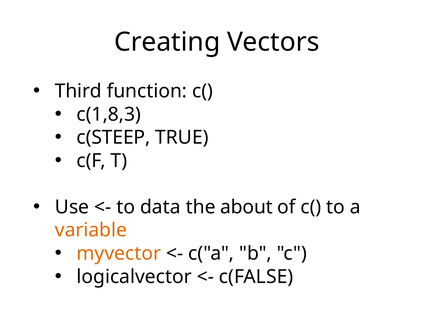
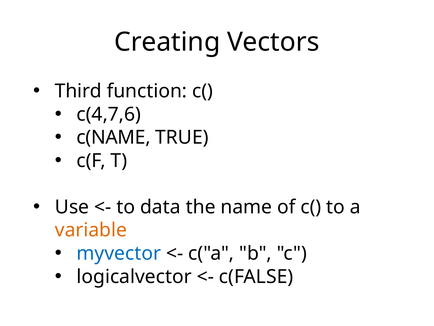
c(1,8,3: c(1,8,3 -> c(4,7,6
c(STEEP: c(STEEP -> c(NAME
about: about -> name
myvector colour: orange -> blue
